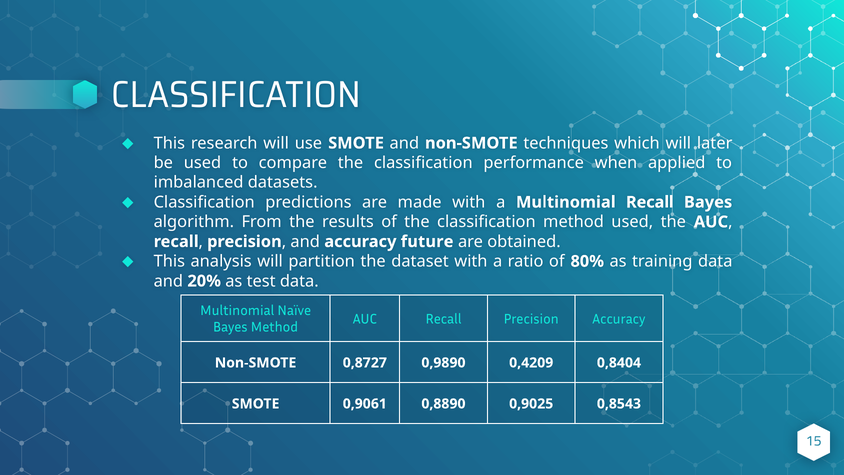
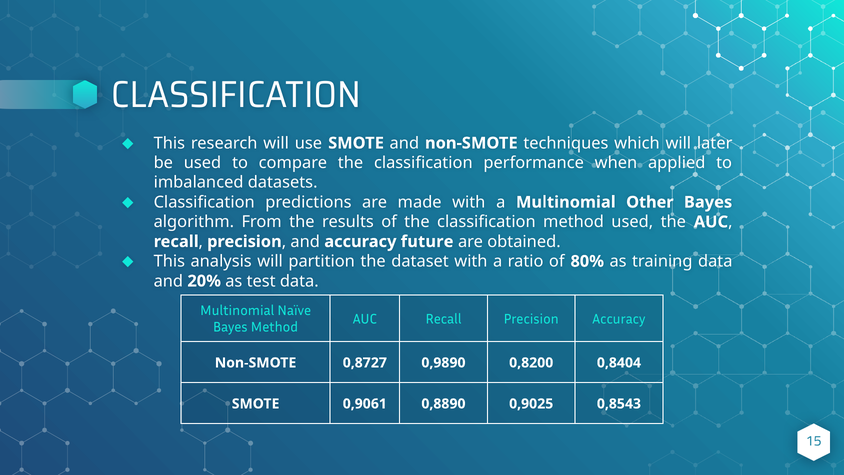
Multinomial Recall: Recall -> Other
0,4209: 0,4209 -> 0,8200
